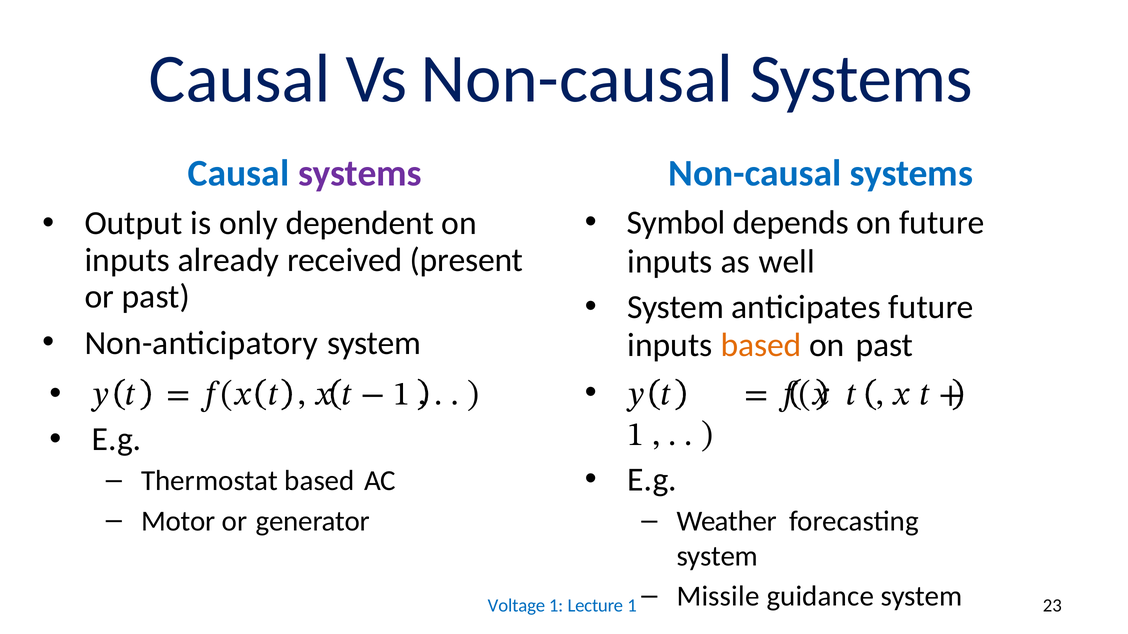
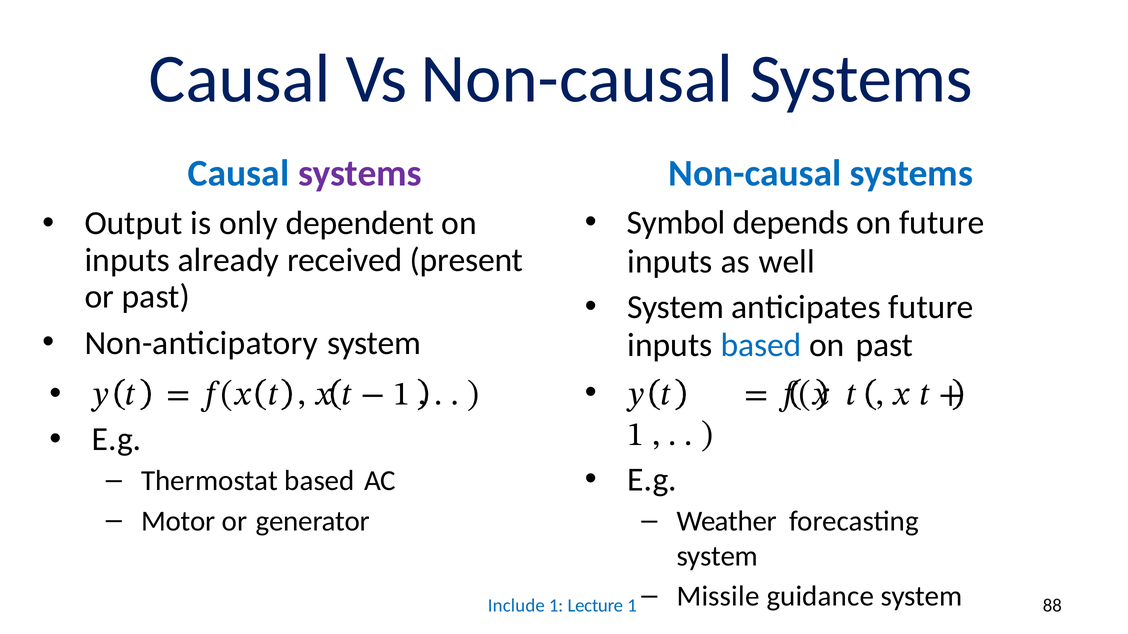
based at (761, 345) colour: orange -> blue
Voltage: Voltage -> Include
23: 23 -> 88
